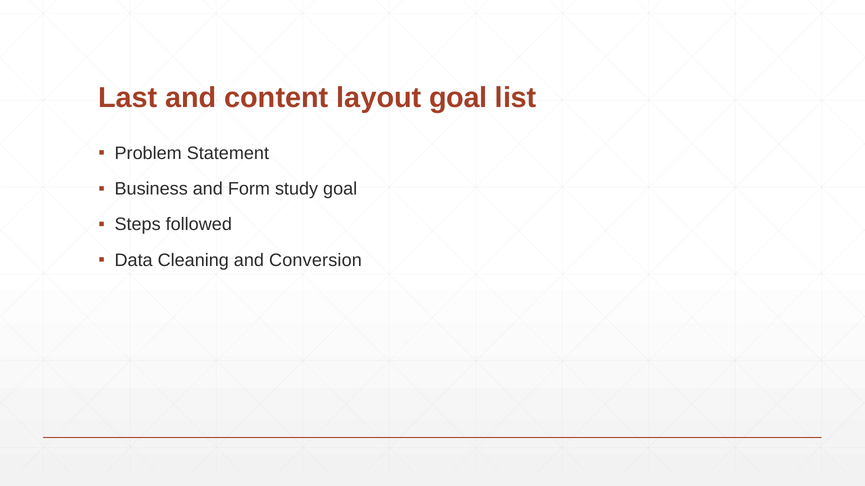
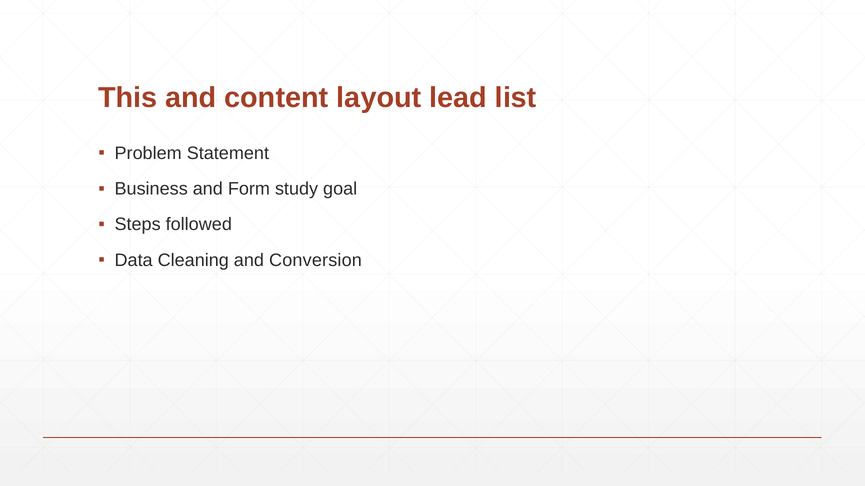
Last: Last -> This
layout goal: goal -> lead
